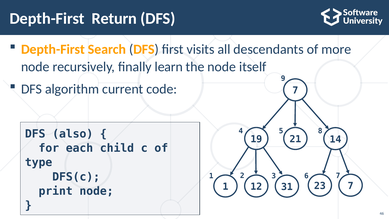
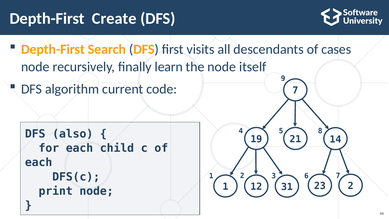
Return: Return -> Create
more: more -> cases
type at (39, 162): type -> each
23 7: 7 -> 2
